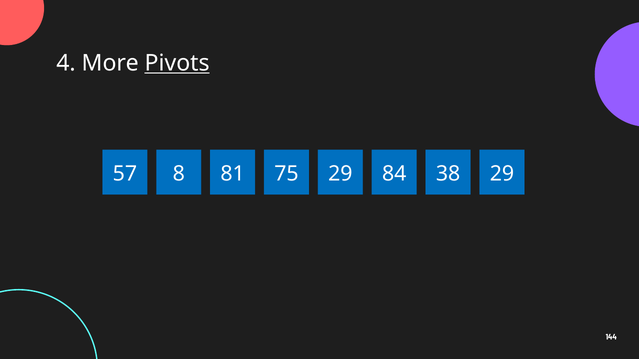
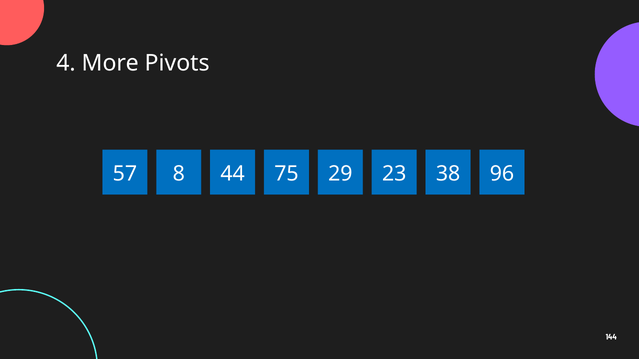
Pivots underline: present -> none
81: 81 -> 44
84: 84 -> 23
8 29: 29 -> 96
